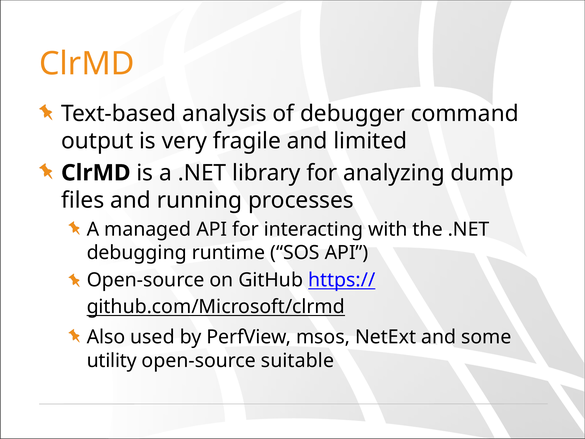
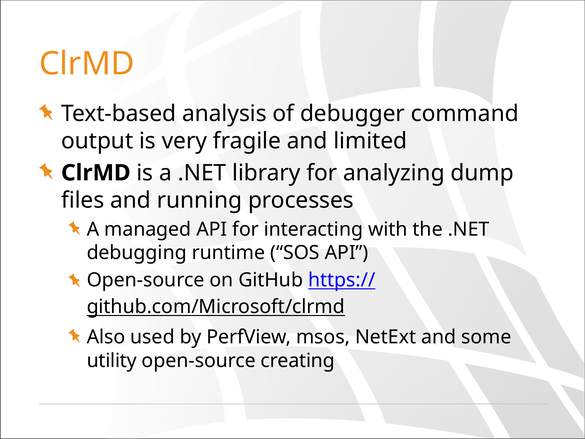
suitable: suitable -> creating
